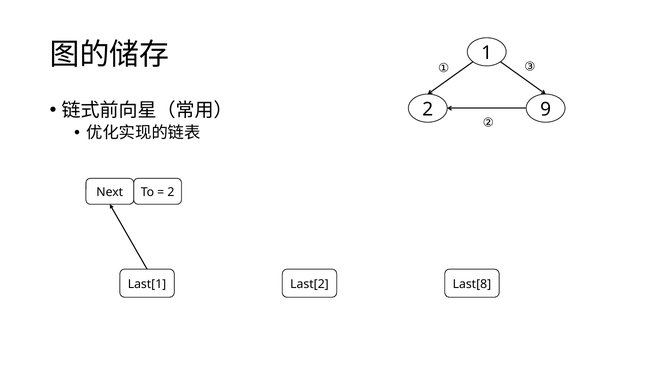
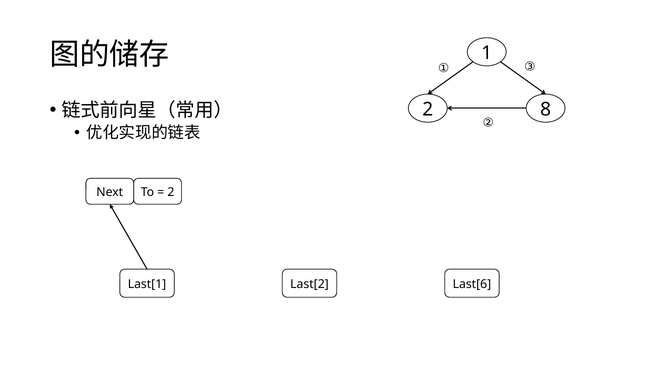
9: 9 -> 8
Last[8: Last[8 -> Last[6
